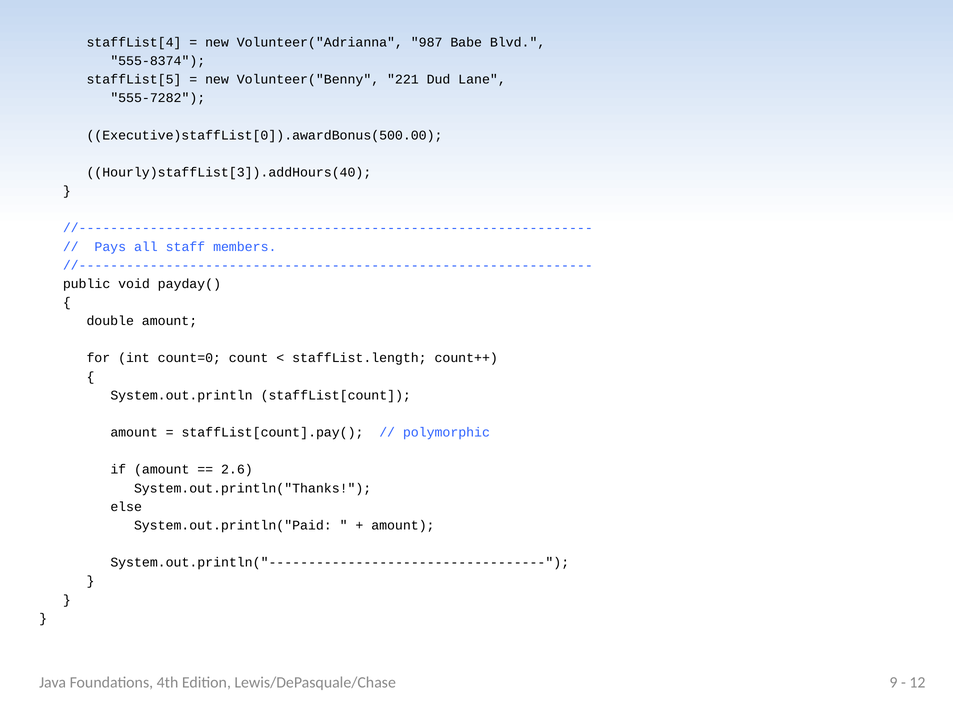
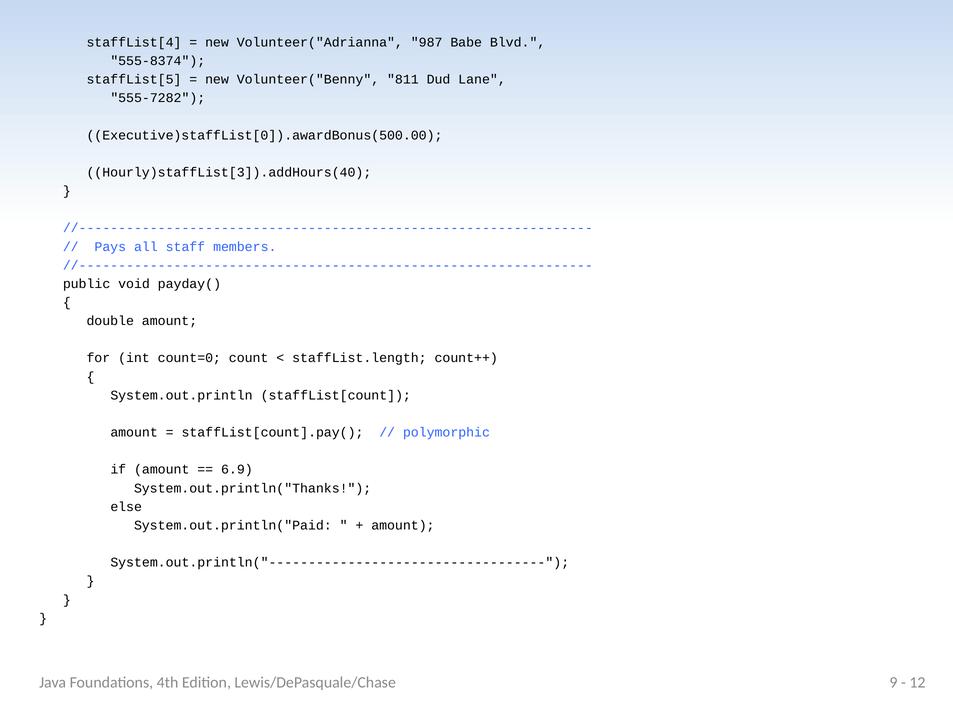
221: 221 -> 811
2.6: 2.6 -> 6.9
